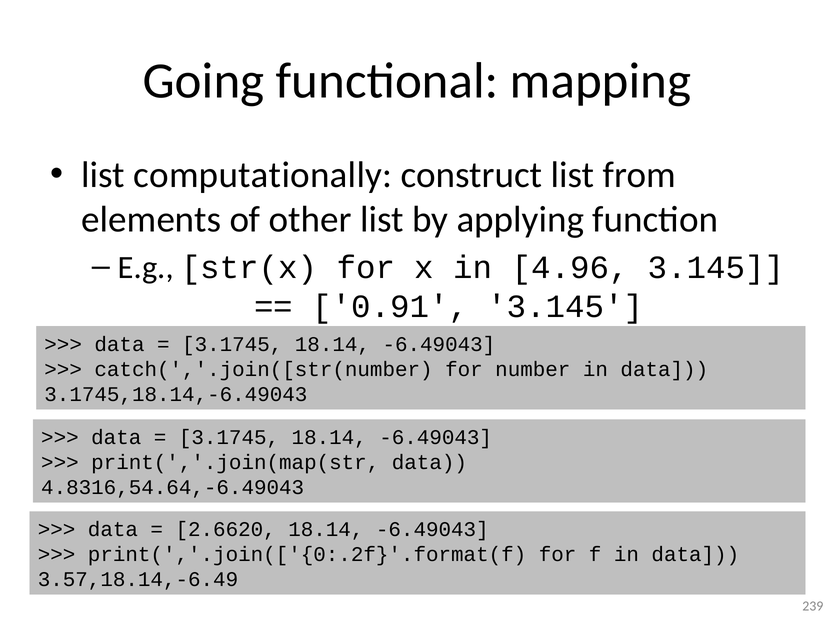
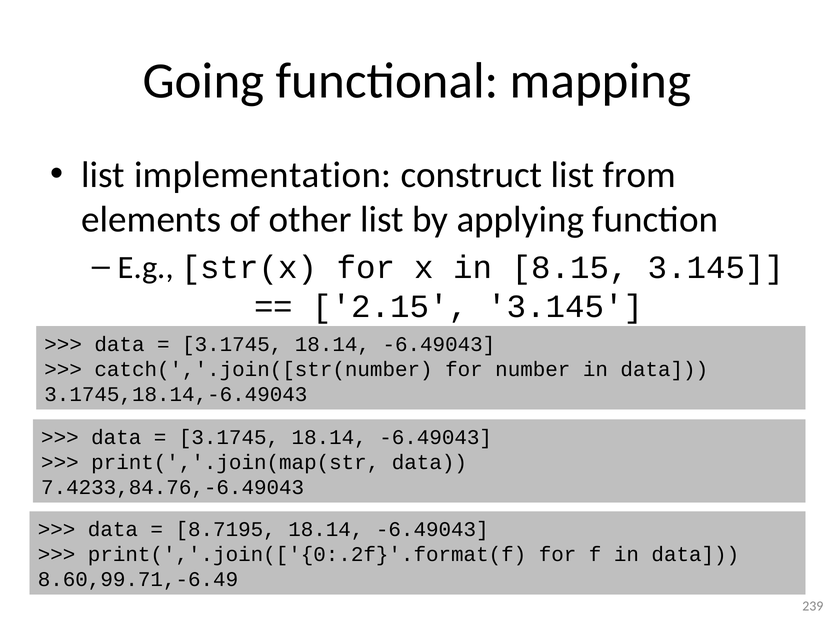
computationally: computationally -> implementation
4.96: 4.96 -> 8.15
0.91: 0.91 -> 2.15
4.8316,54.64,-6.49043: 4.8316,54.64,-6.49043 -> 7.4233,84.76,-6.49043
2.6620: 2.6620 -> 8.7195
3.57,18.14,-6.49: 3.57,18.14,-6.49 -> 8.60,99.71,-6.49
